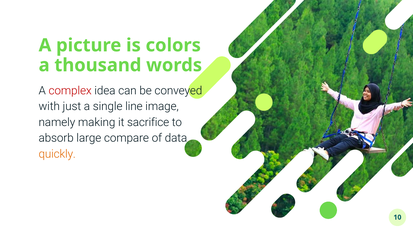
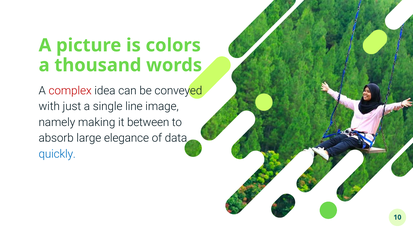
sacrifice: sacrifice -> between
compare: compare -> elegance
quickly colour: orange -> blue
